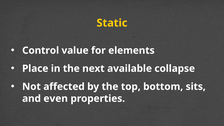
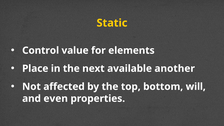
collapse: collapse -> another
sits: sits -> will
